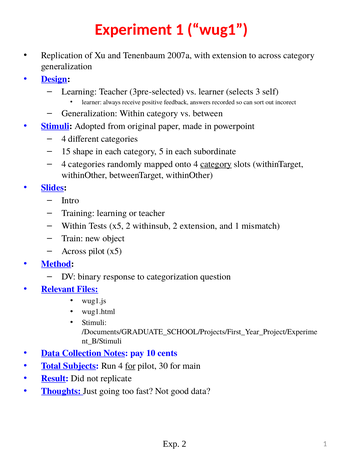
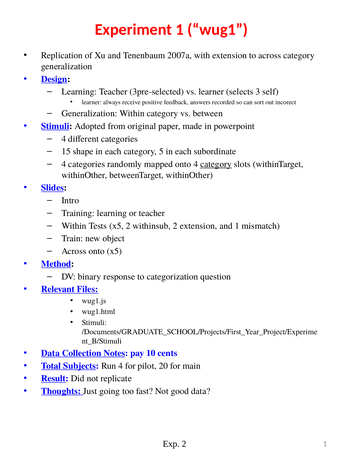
Across pilot: pilot -> onto
for at (130, 366) underline: present -> none
30: 30 -> 20
